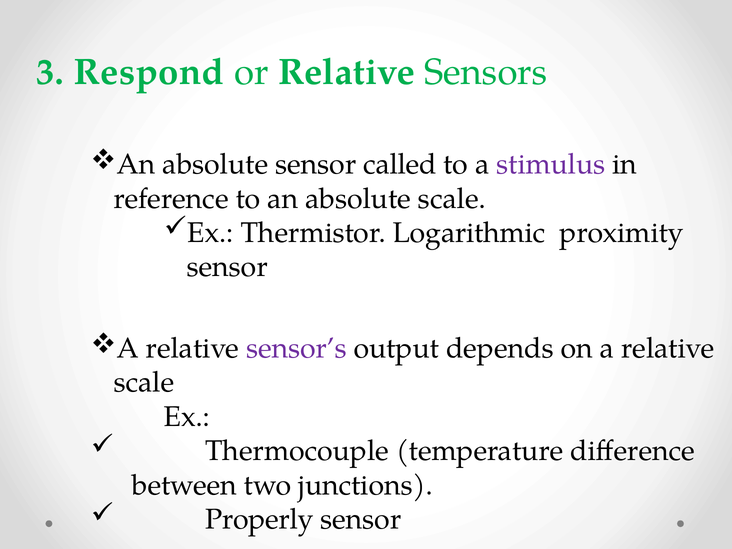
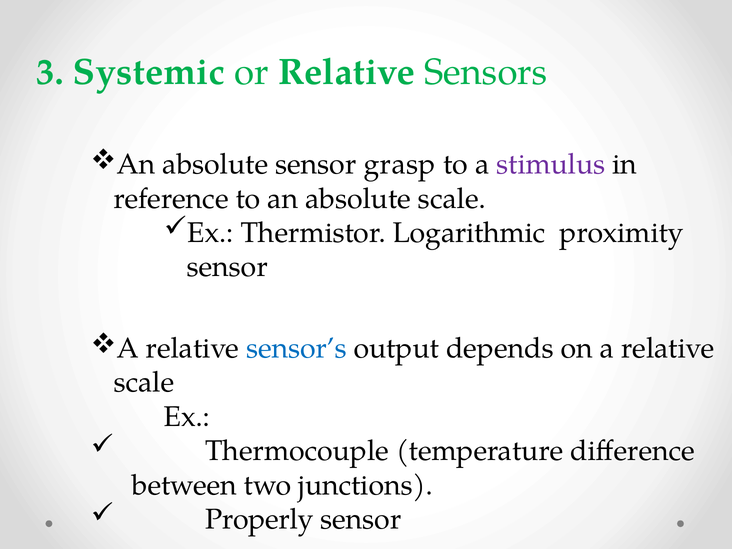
Respond: Respond -> Systemic
called: called -> grasp
sensor’s colour: purple -> blue
